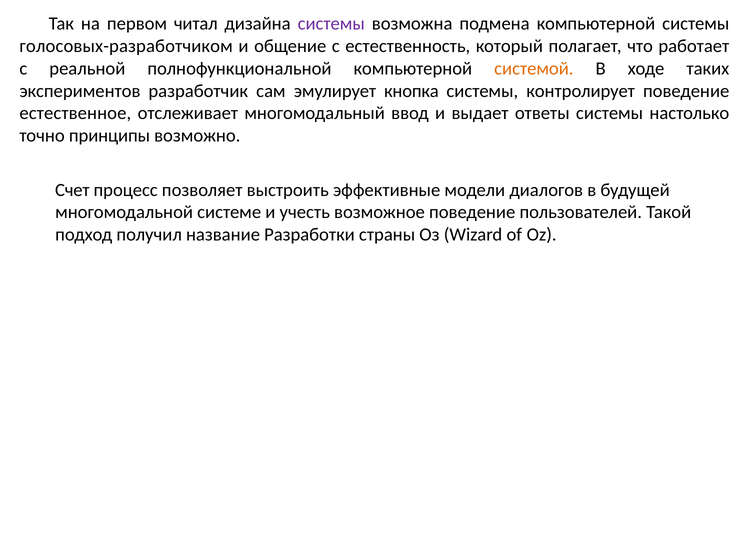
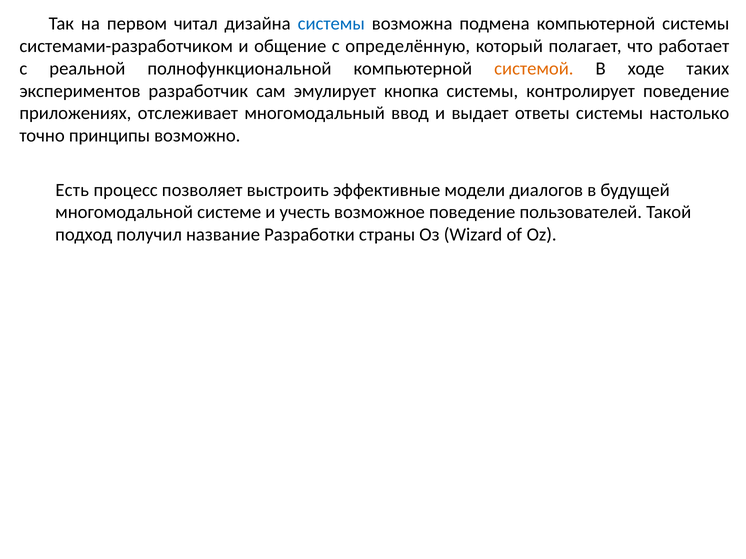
системы at (331, 24) colour: purple -> blue
голосовых-разработчиком: голосовых-разработчиком -> системами-разработчиком
естественность: естественность -> определённую
естественное: естественное -> приложениях
Счет: Счет -> Есть
